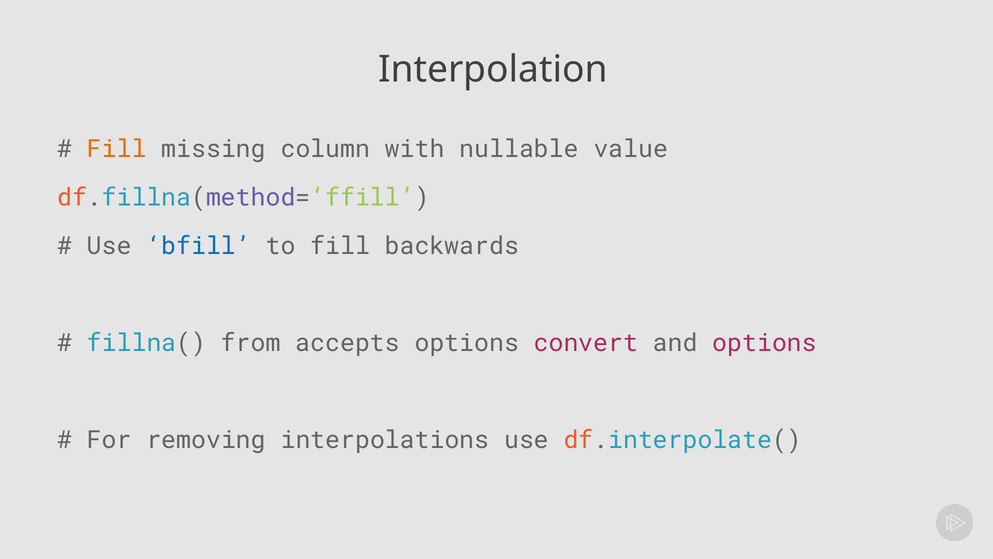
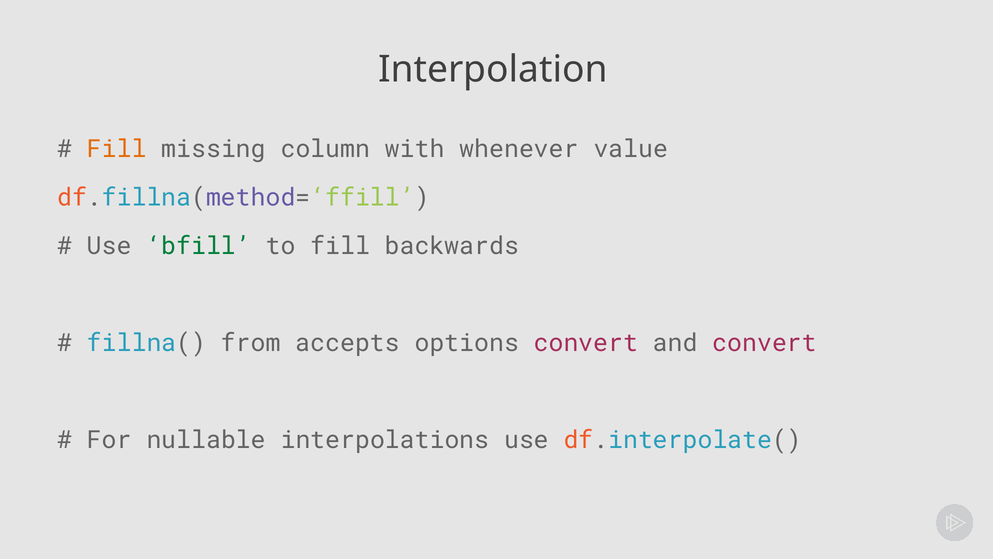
nullable: nullable -> whenever
bfill colour: blue -> green
and options: options -> convert
removing: removing -> nullable
